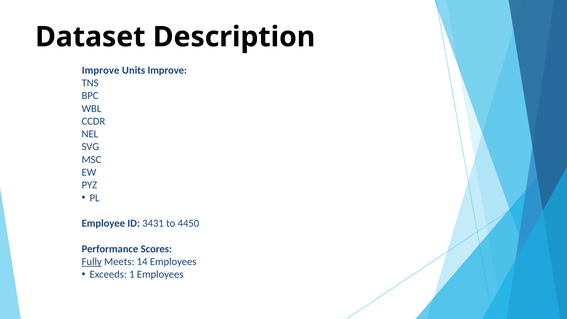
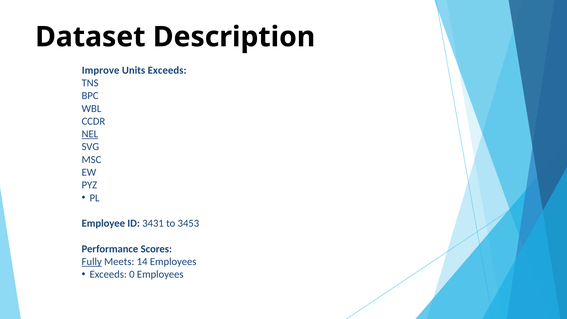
Units Improve: Improve -> Exceeds
NEL underline: none -> present
4450: 4450 -> 3453
1: 1 -> 0
